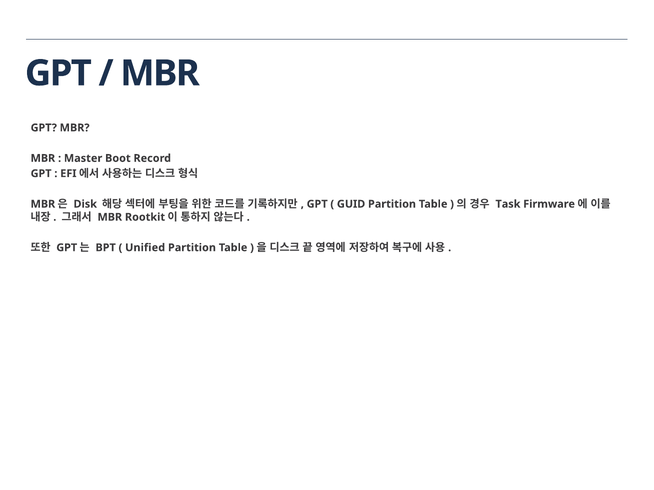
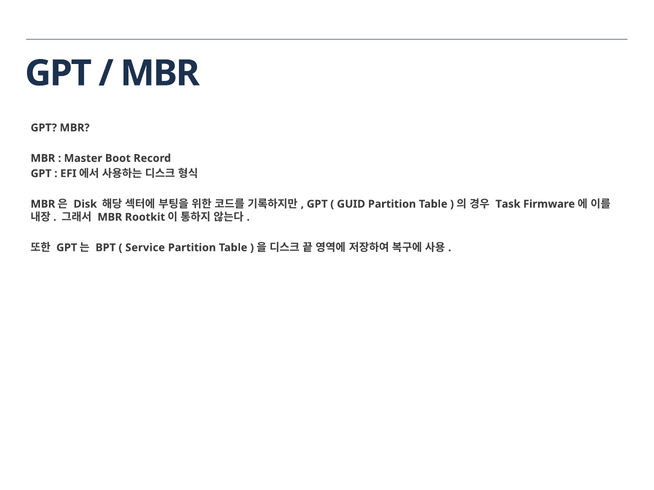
Unified: Unified -> Service
